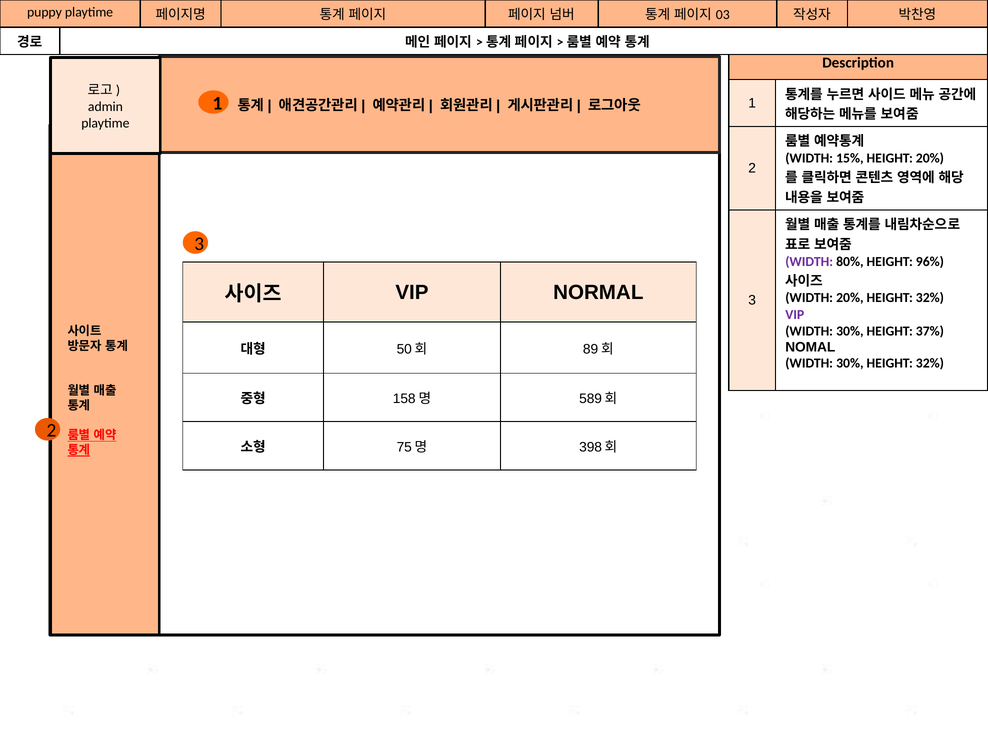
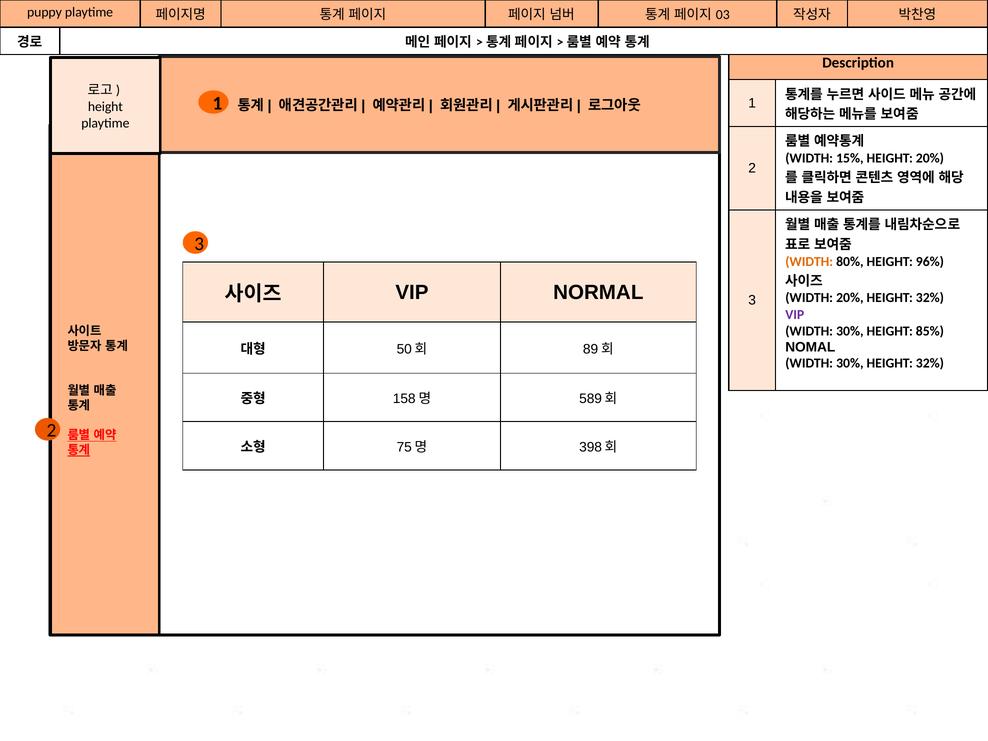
admin at (105, 106): admin -> height
WIDTH at (809, 262) colour: purple -> orange
37%: 37% -> 85%
